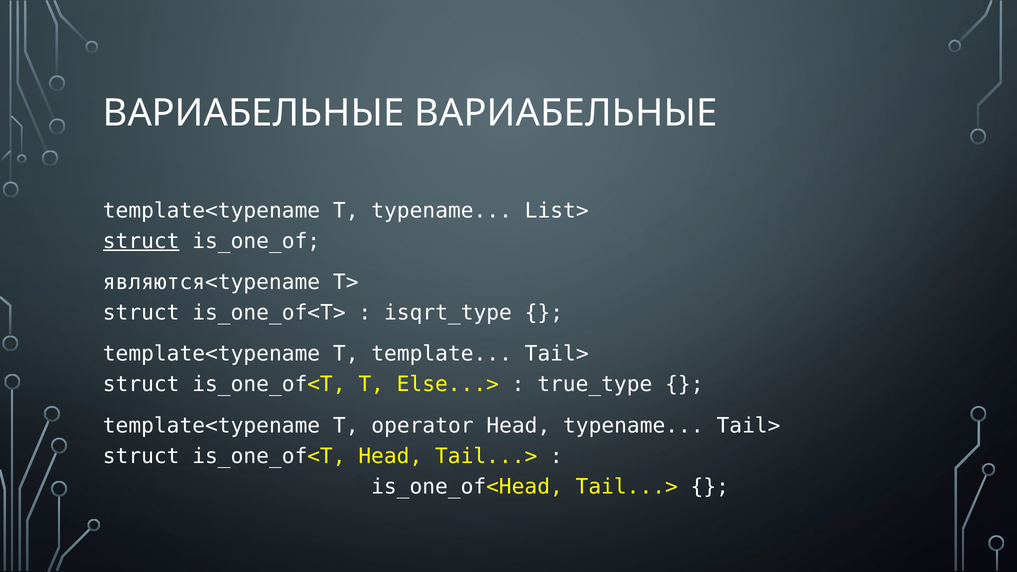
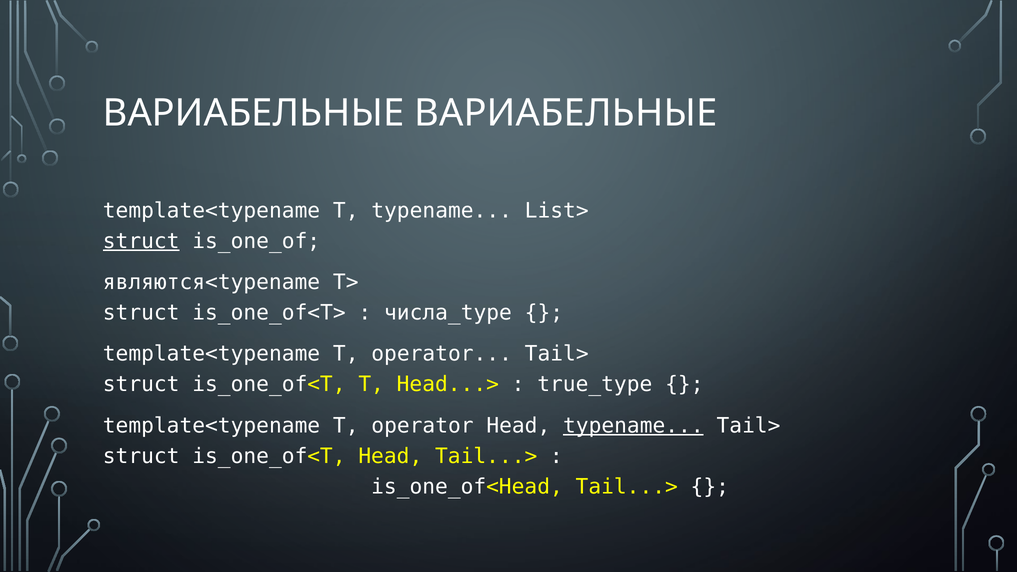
isqrt_type: isqrt_type -> числа_type
template at (442, 354): template -> operator
Else...>: Else...> -> Head...>
typename at (633, 426) underline: none -> present
